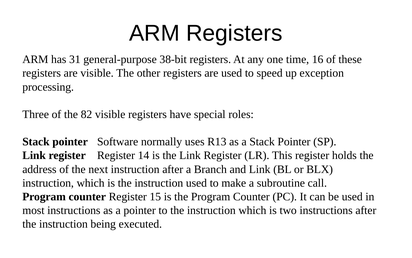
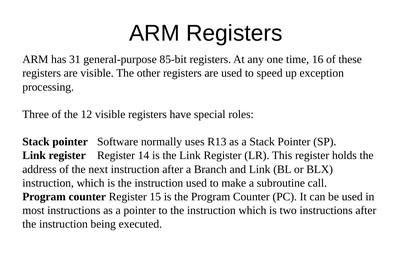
38-bit: 38-bit -> 85-bit
82: 82 -> 12
